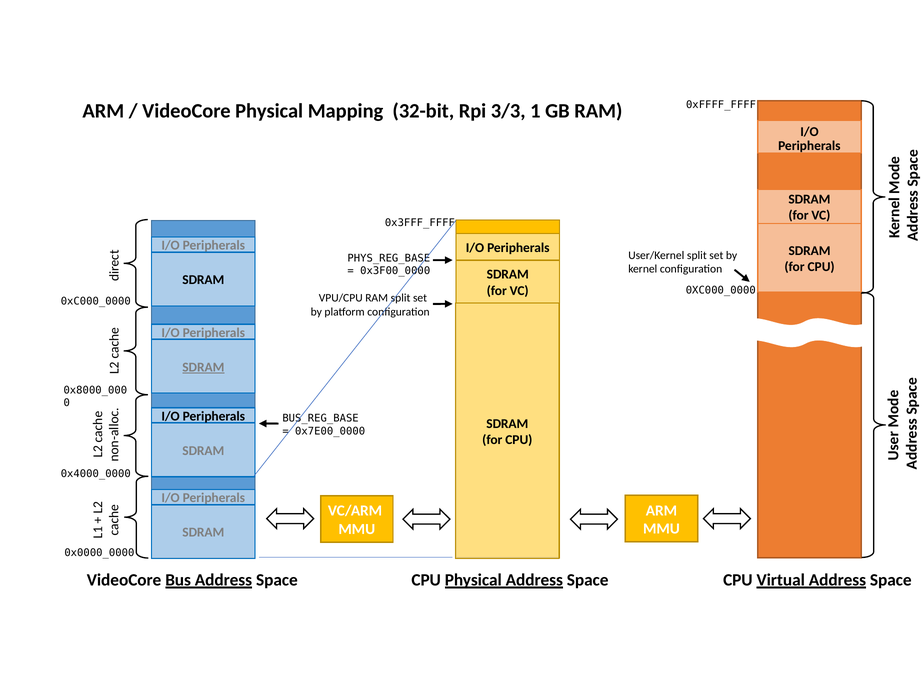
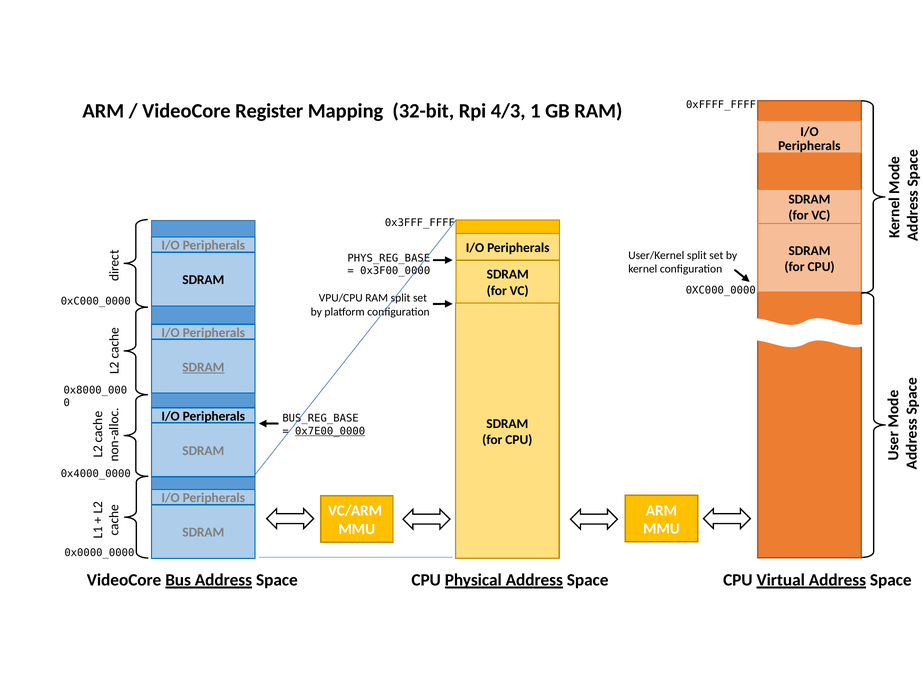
VideoCore Physical: Physical -> Register
3/3: 3/3 -> 4/3
0x7E00_0000 underline: none -> present
